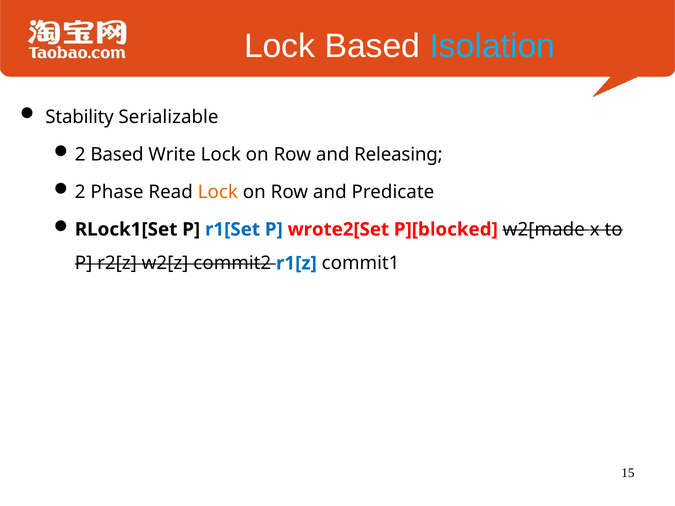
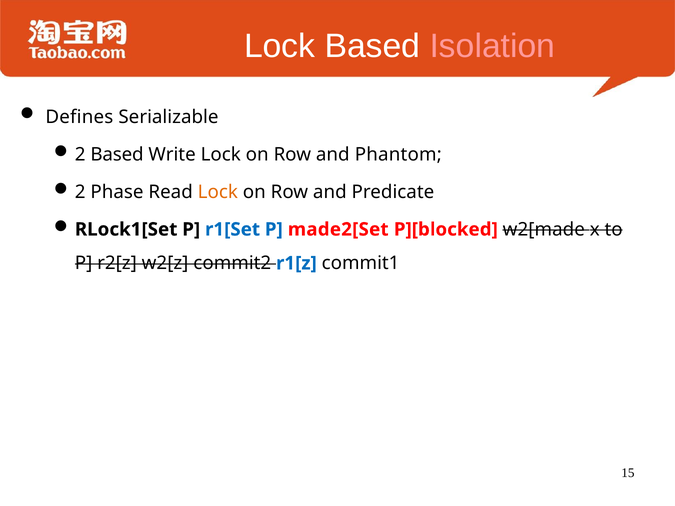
Isolation colour: light blue -> pink
Stability: Stability -> Defines
Releasing: Releasing -> Phantom
wrote2[Set: wrote2[Set -> made2[Set
